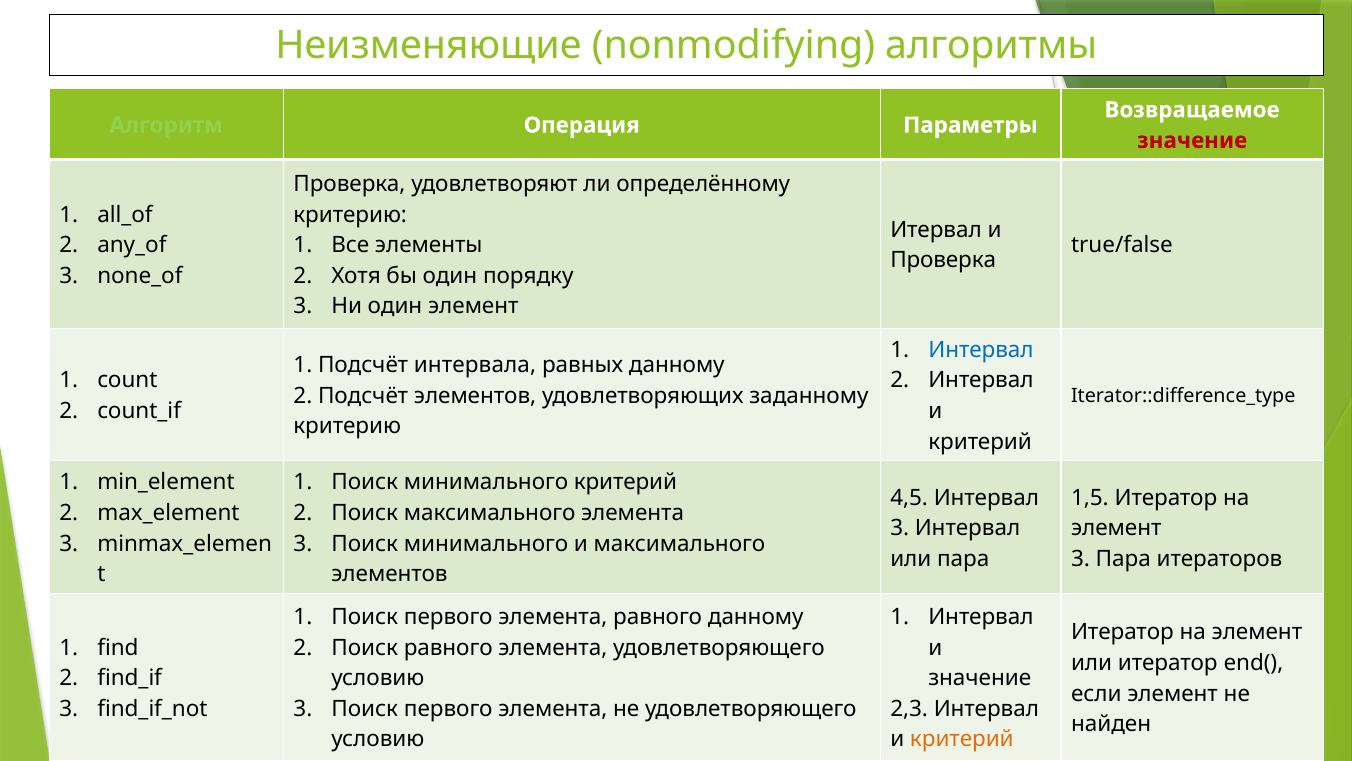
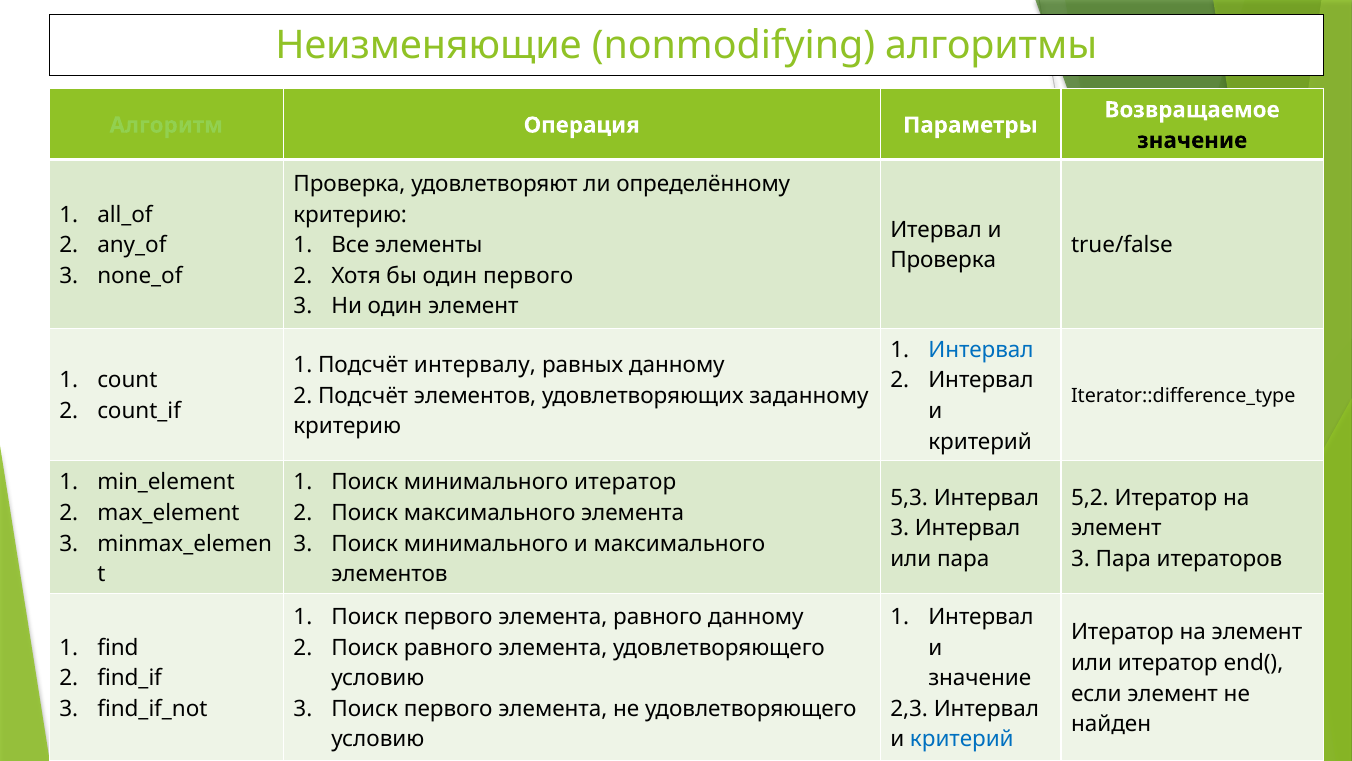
значение at (1192, 140) colour: red -> black
один порядку: порядку -> первого
интервала: интервала -> интервалу
минимального критерий: критерий -> итератор
4,5: 4,5 -> 5,3
1,5: 1,5 -> 5,2
критерий at (962, 739) colour: orange -> blue
